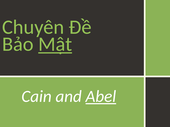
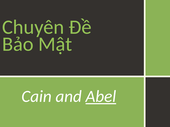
Mật underline: present -> none
